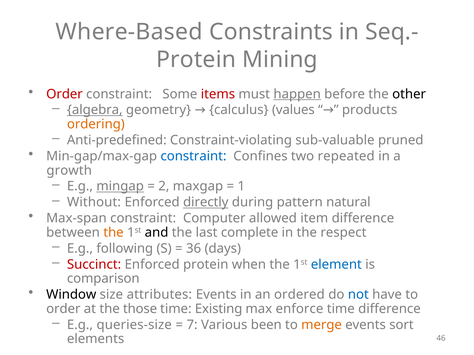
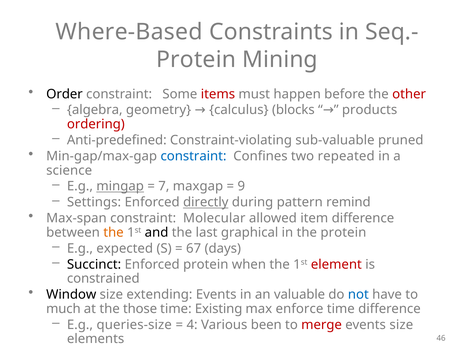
Order at (64, 94) colour: red -> black
happen underline: present -> none
other colour: black -> red
algebra underline: present -> none
values: values -> blocks
ordering colour: orange -> red
growth: growth -> science
2: 2 -> 7
1: 1 -> 9
Without: Without -> Settings
natural: natural -> remind
Computer: Computer -> Molecular
complete: complete -> graphical
the respect: respect -> protein
following: following -> expected
36: 36 -> 67
Succinct colour: red -> black
element colour: blue -> red
comparison: comparison -> constrained
attributes: attributes -> extending
ordered: ordered -> valuable
order at (63, 309): order -> much
7: 7 -> 4
merge colour: orange -> red
events sort: sort -> size
